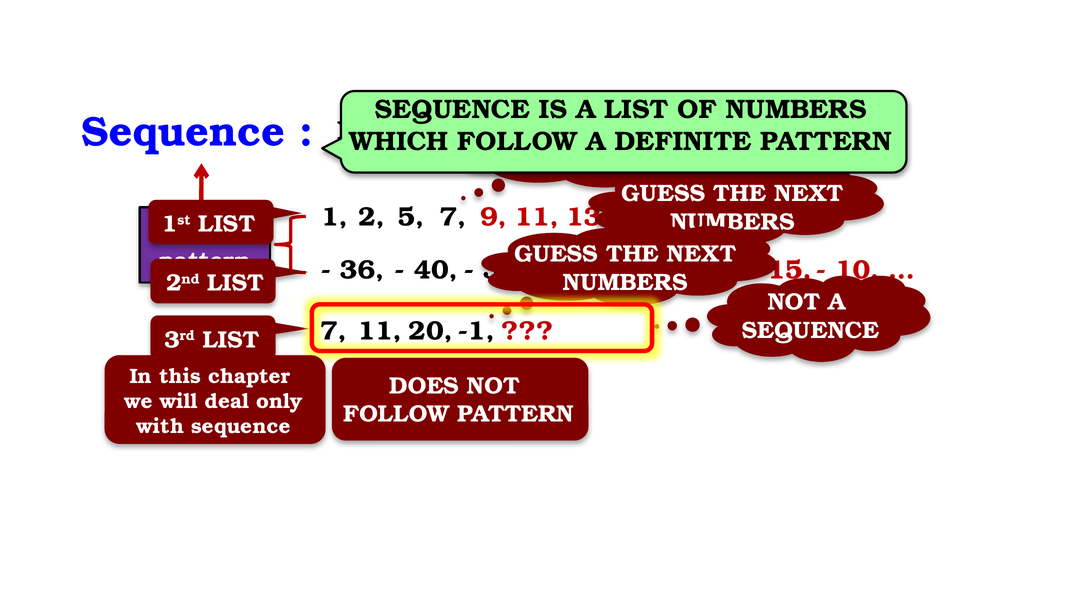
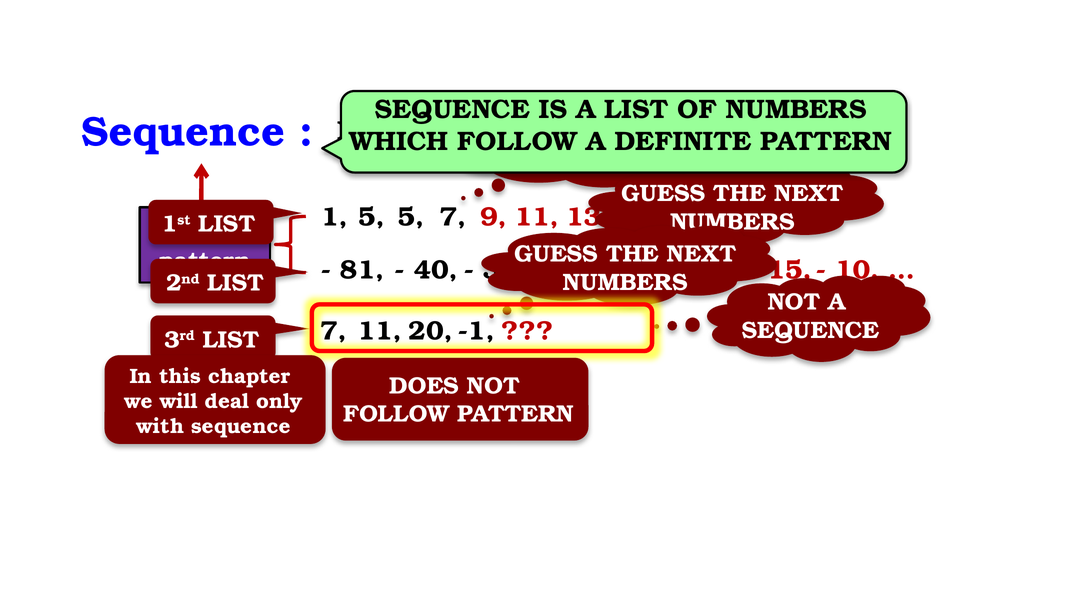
1 2: 2 -> 5
36: 36 -> 81
